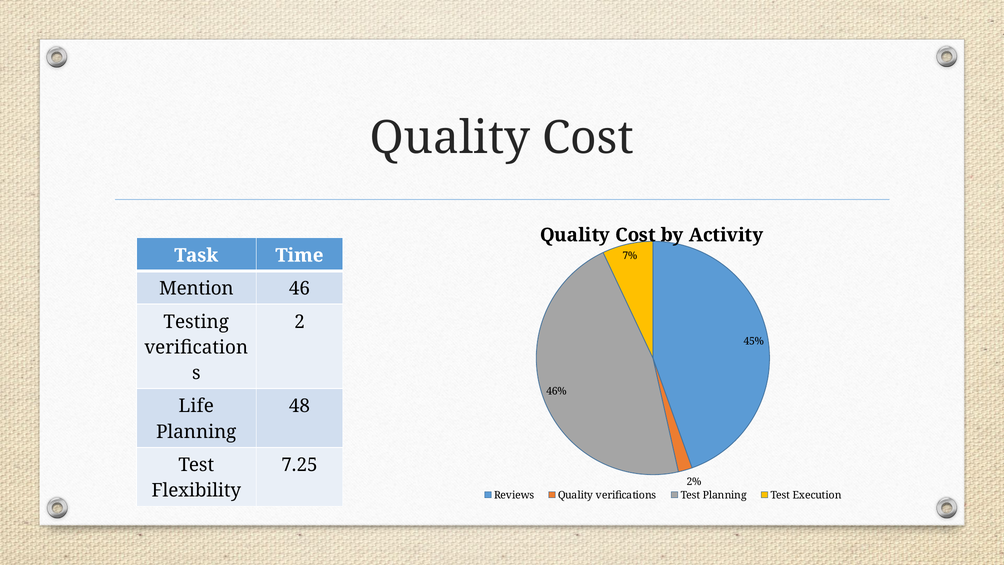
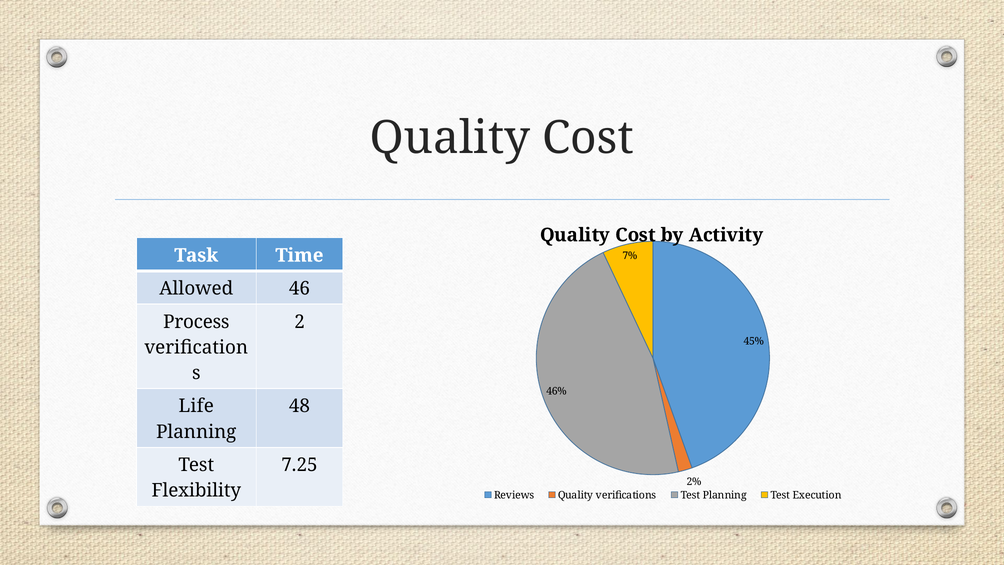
Mention: Mention -> Allowed
Testing: Testing -> Process
